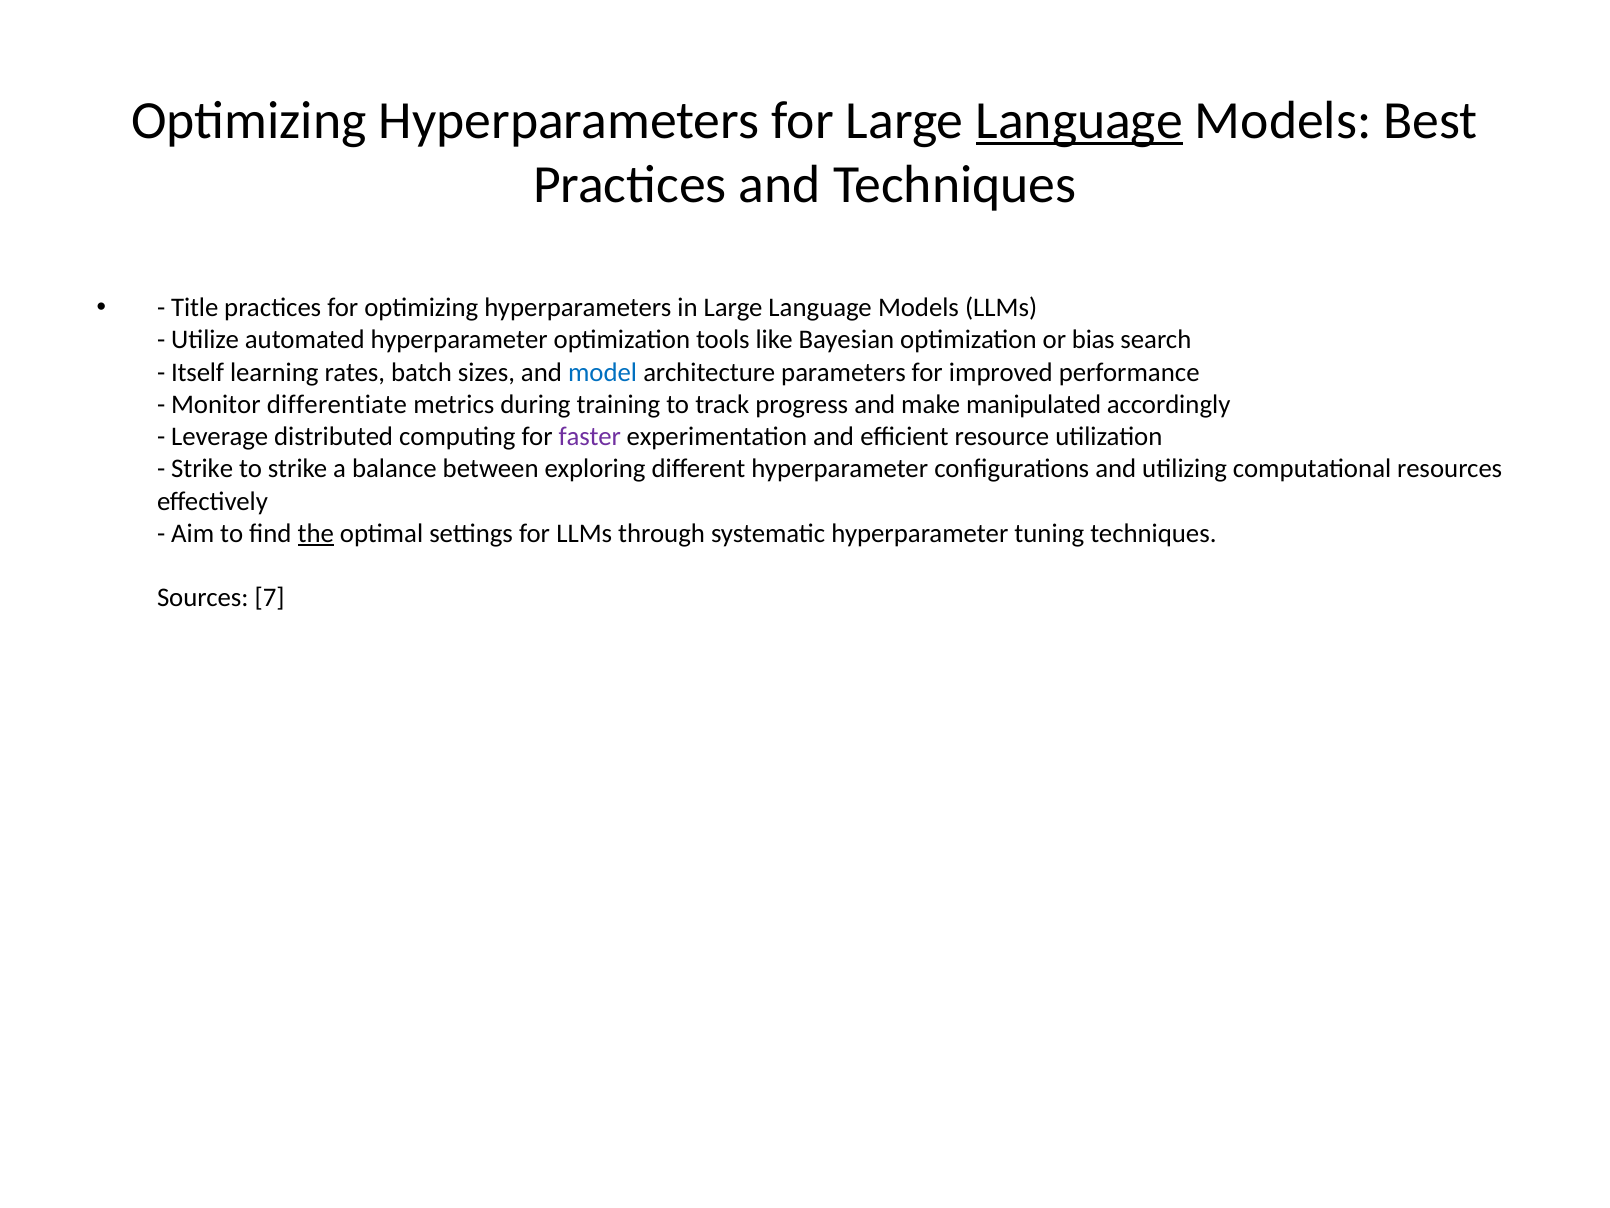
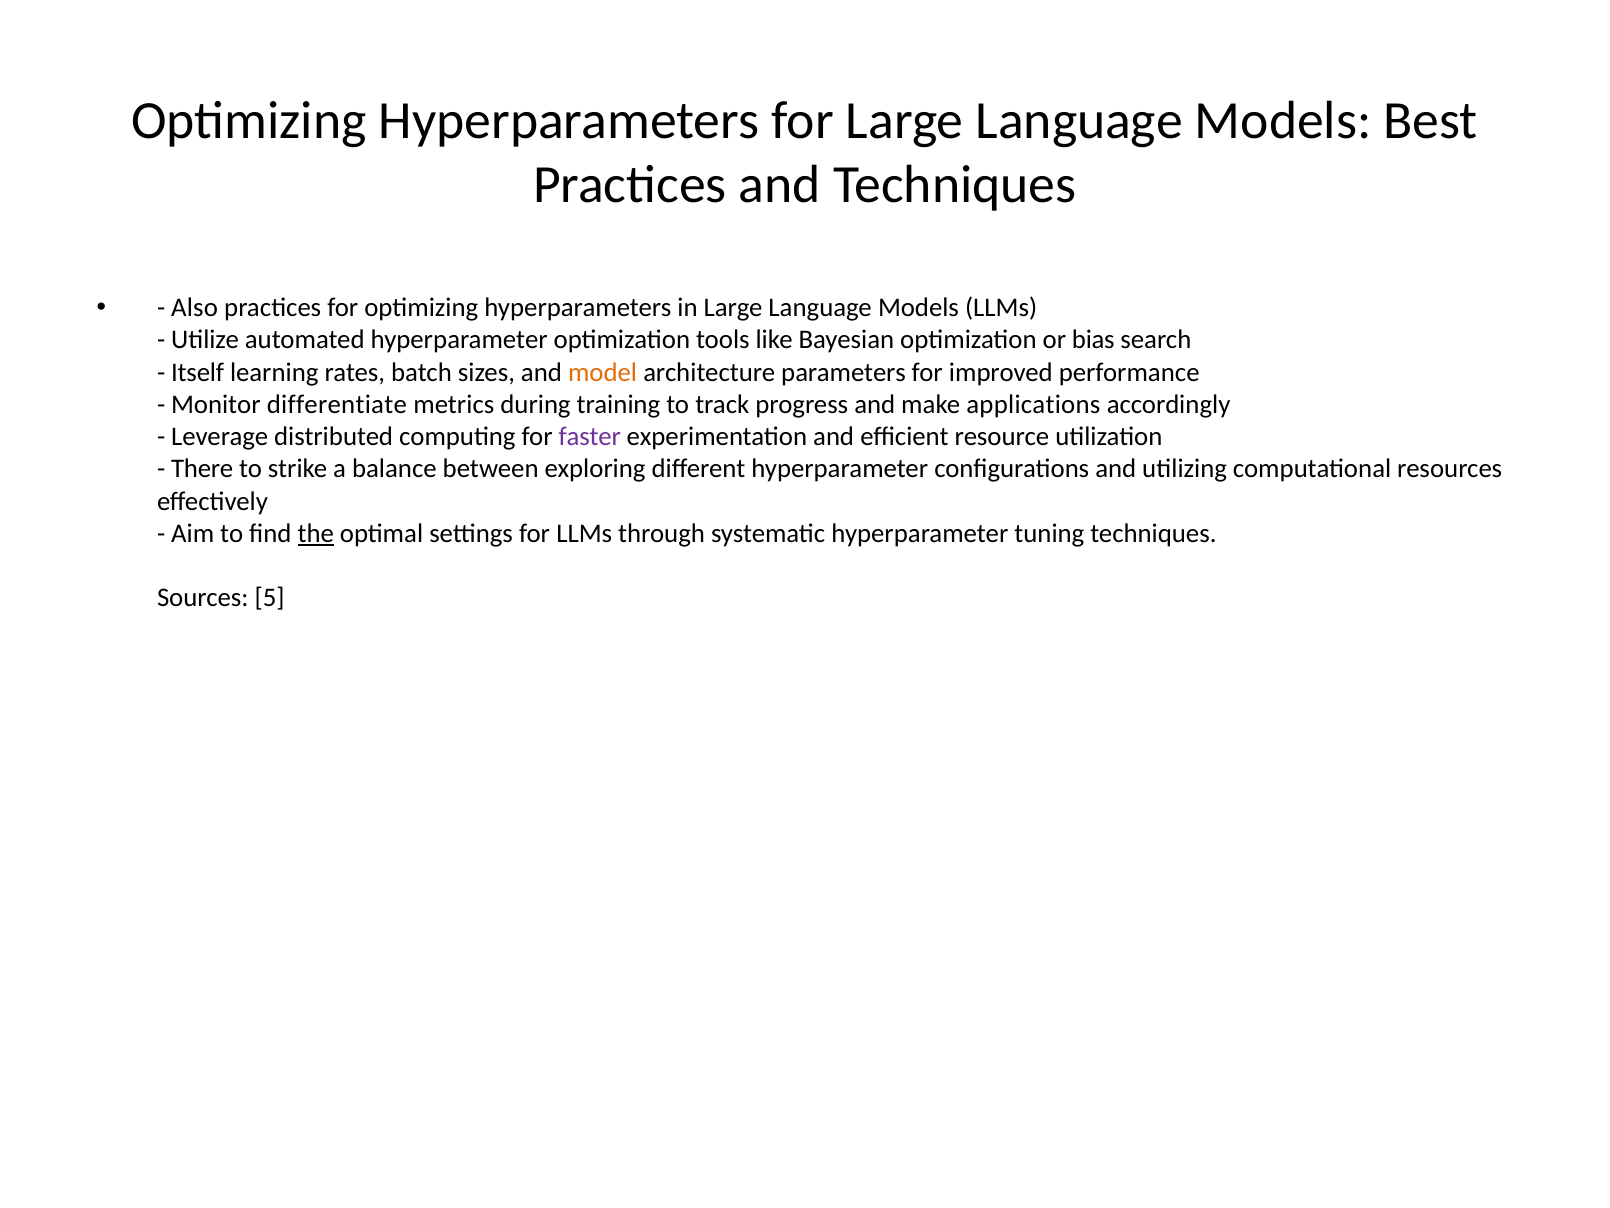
Language at (1079, 121) underline: present -> none
Title: Title -> Also
model colour: blue -> orange
manipulated: manipulated -> applications
Strike at (202, 469): Strike -> There
7: 7 -> 5
